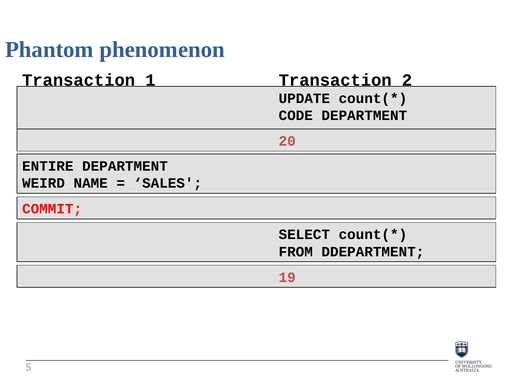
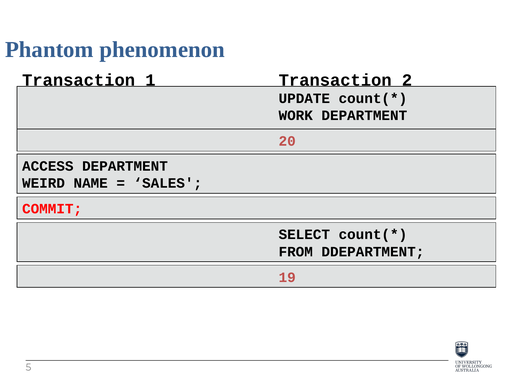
CODE: CODE -> WORK
ENTIRE: ENTIRE -> ACCESS
